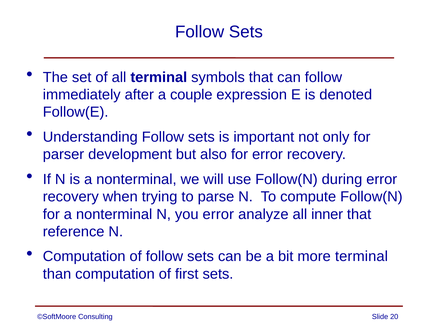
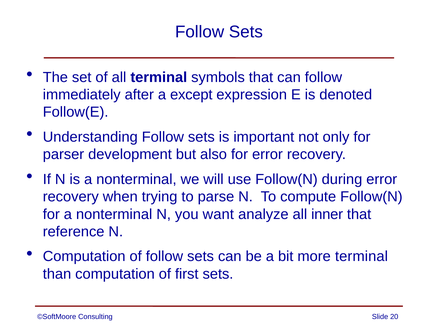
couple: couple -> except
you error: error -> want
